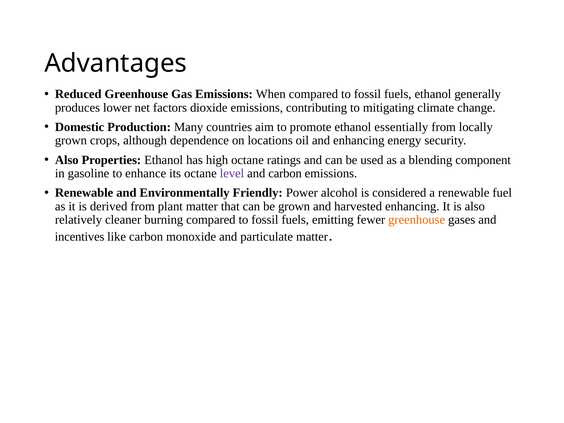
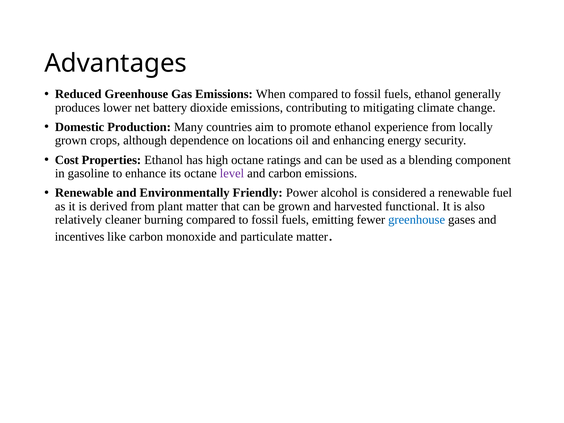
factors: factors -> battery
essentially: essentially -> experience
Also at (67, 160): Also -> Cost
harvested enhancing: enhancing -> functional
greenhouse at (417, 220) colour: orange -> blue
